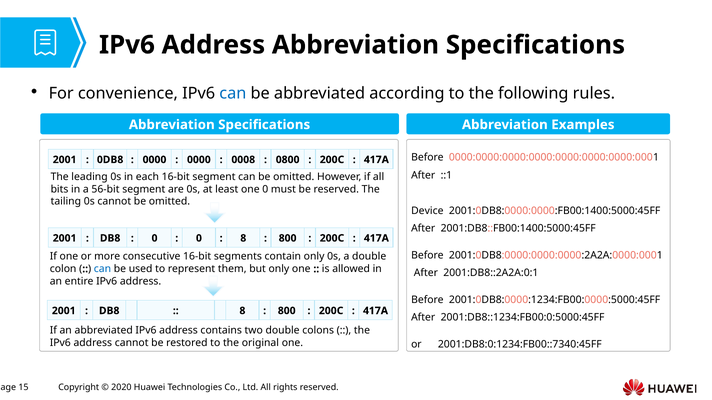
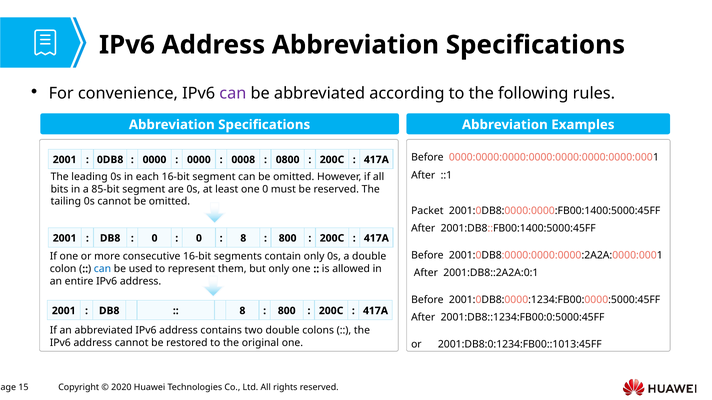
can at (233, 94) colour: blue -> purple
56-bit: 56-bit -> 85-bit
Device: Device -> Packet
2001:DB8:0:1234:FB00::7340:45FF: 2001:DB8:0:1234:FB00::7340:45FF -> 2001:DB8:0:1234:FB00::1013:45FF
